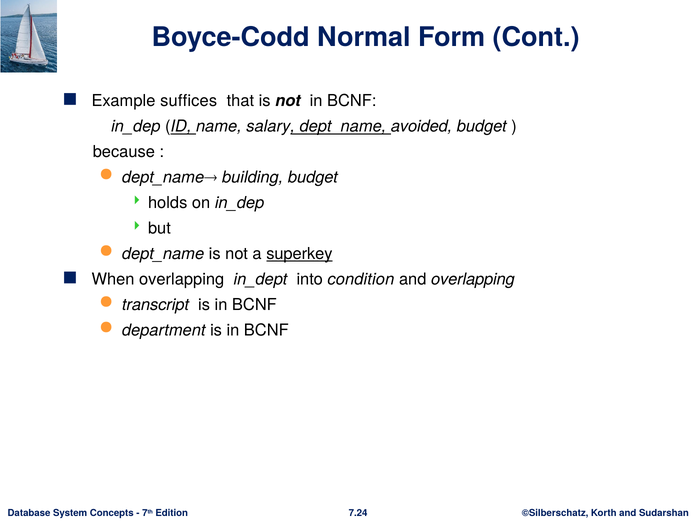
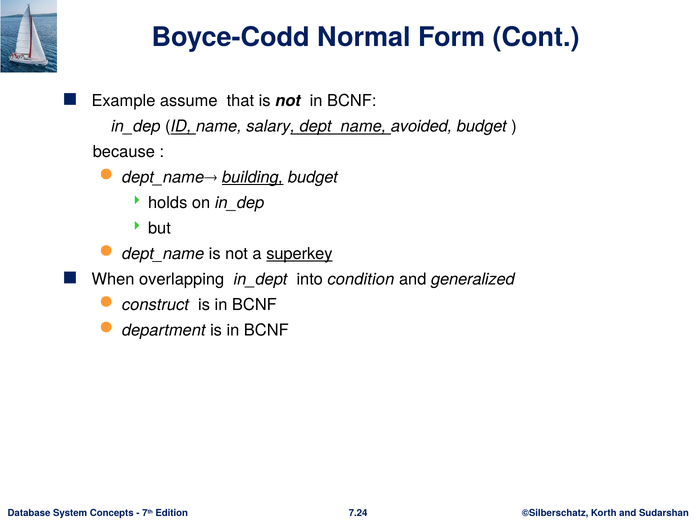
suffices: suffices -> assume
building underline: none -> present
and overlapping: overlapping -> generalized
transcript: transcript -> construct
